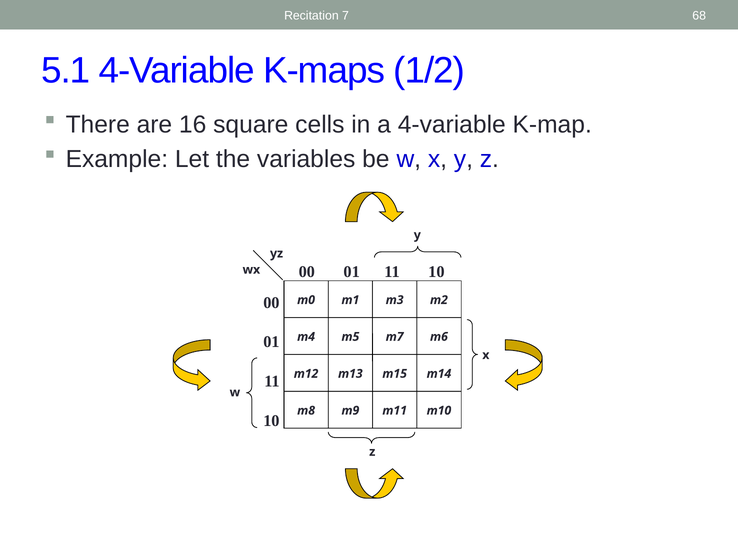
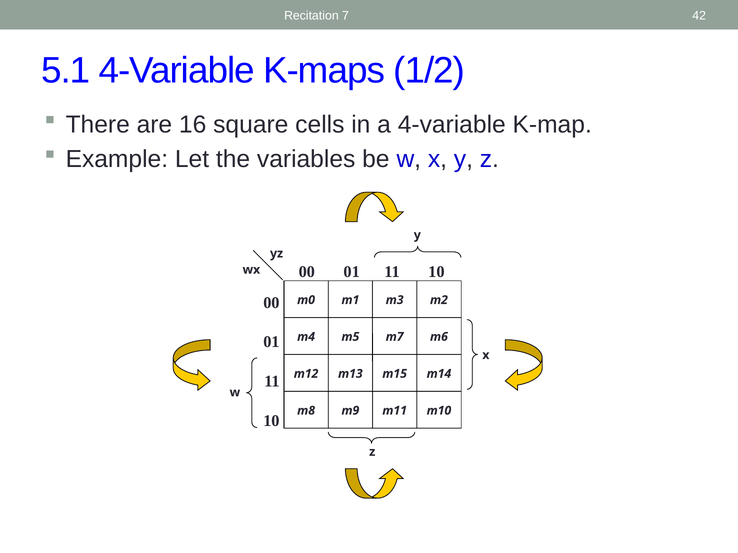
68: 68 -> 42
